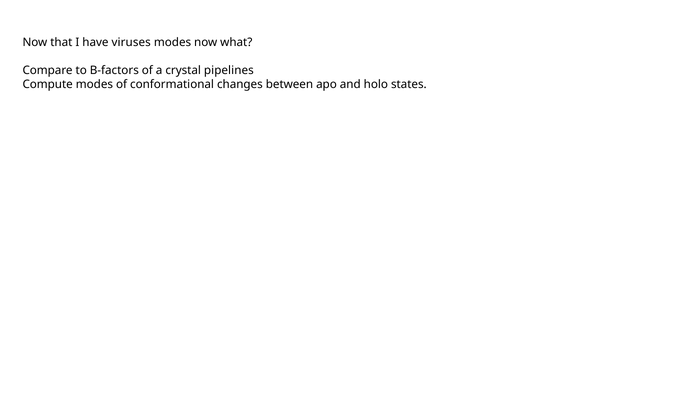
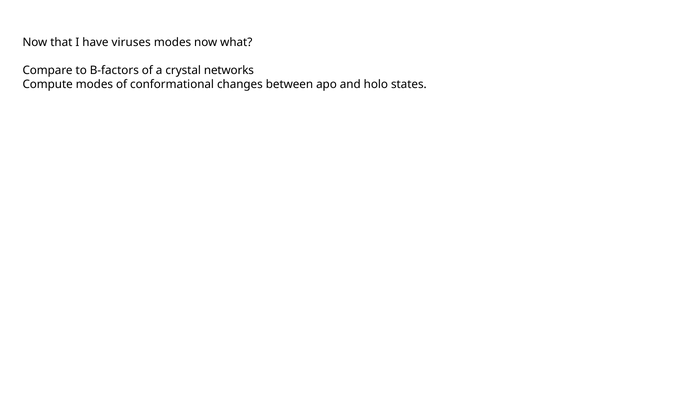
pipelines: pipelines -> networks
